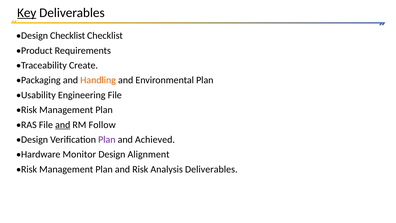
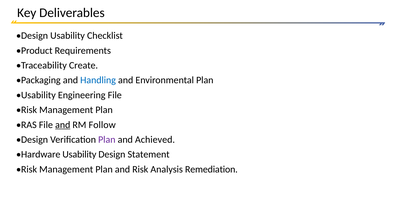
Key underline: present -> none
Design Checklist: Checklist -> Usability
Handling colour: orange -> blue
Hardware Monitor: Monitor -> Usability
Alignment: Alignment -> Statement
Analysis Deliverables: Deliverables -> Remediation
